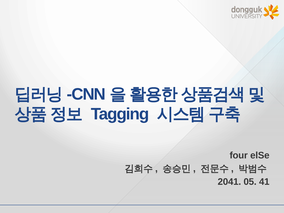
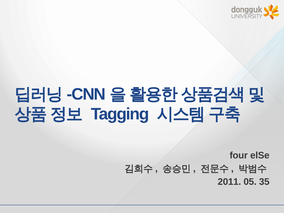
2041: 2041 -> 2011
41: 41 -> 35
